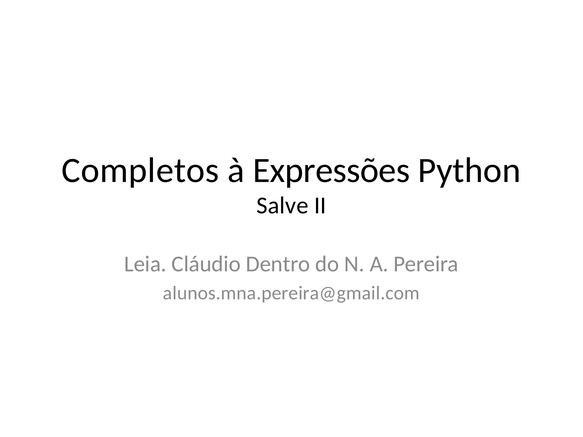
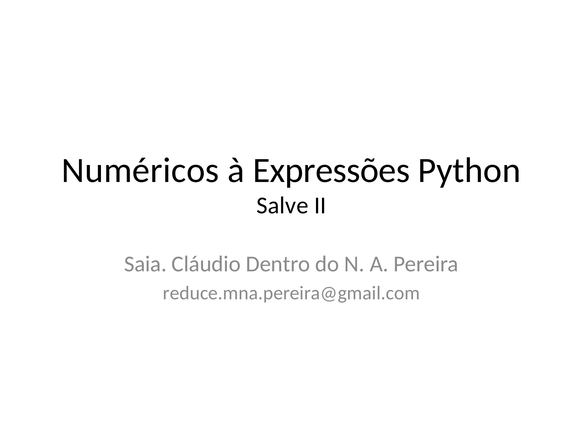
Completos: Completos -> Numéricos
Leia: Leia -> Saia
alunos.mna.pereira@gmail.com: alunos.mna.pereira@gmail.com -> reduce.mna.pereira@gmail.com
